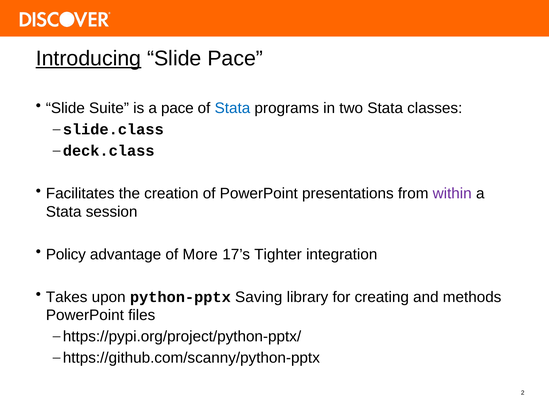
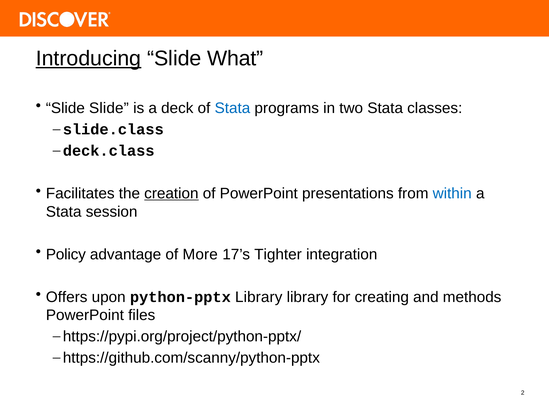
Slide Pace: Pace -> What
Slide Suite: Suite -> Slide
a pace: pace -> deck
creation underline: none -> present
within colour: purple -> blue
Takes: Takes -> Offers
python-pptx Saving: Saving -> Library
